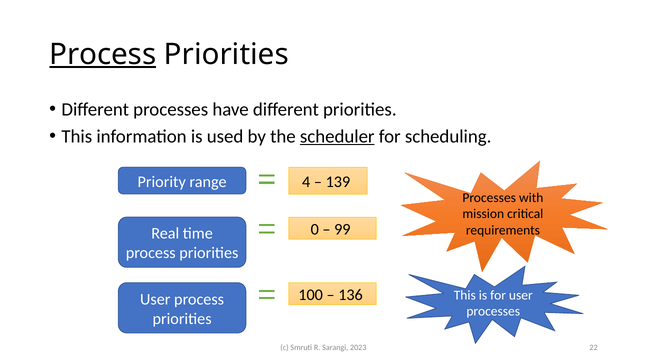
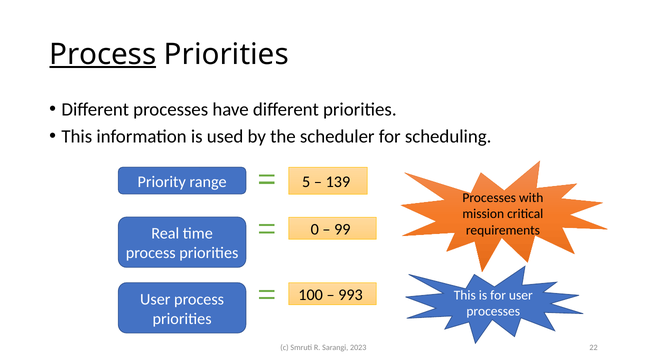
scheduler underline: present -> none
4: 4 -> 5
136: 136 -> 993
